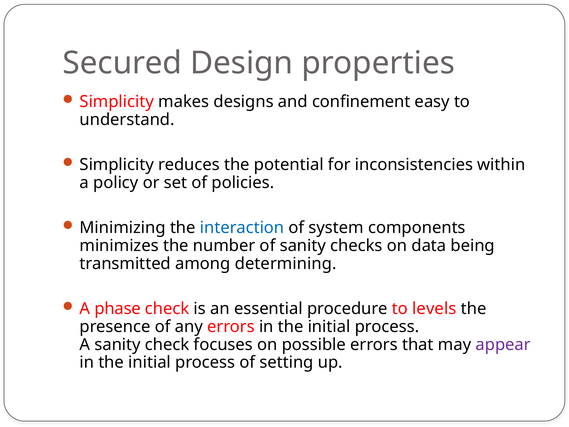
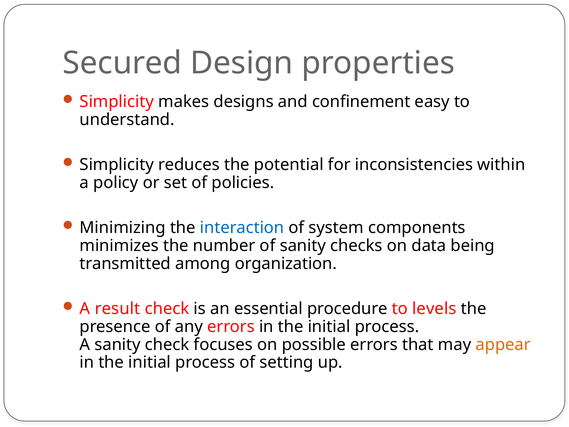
determining: determining -> organization
phase: phase -> result
appear colour: purple -> orange
